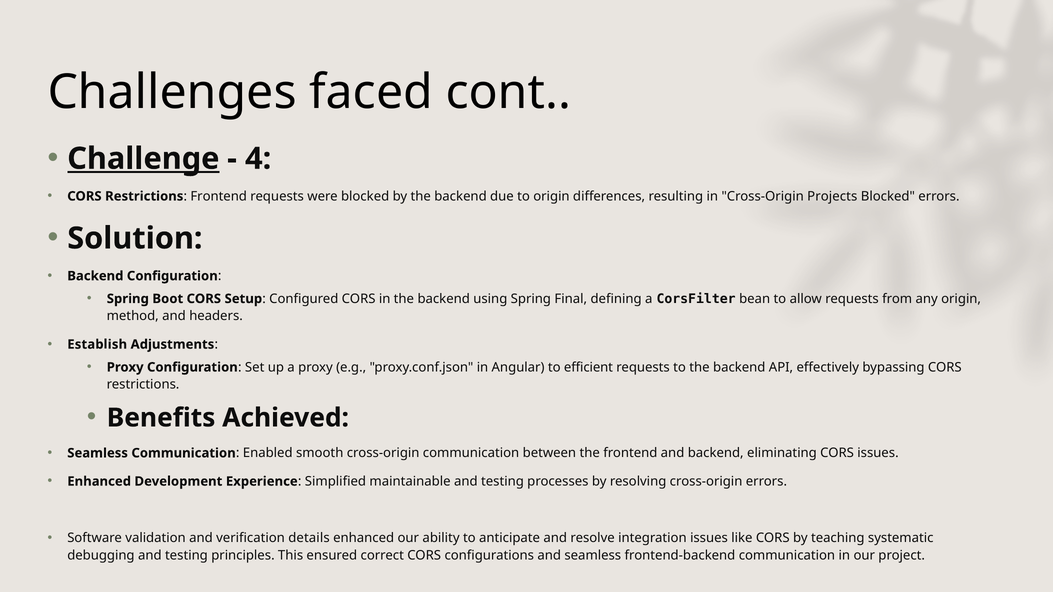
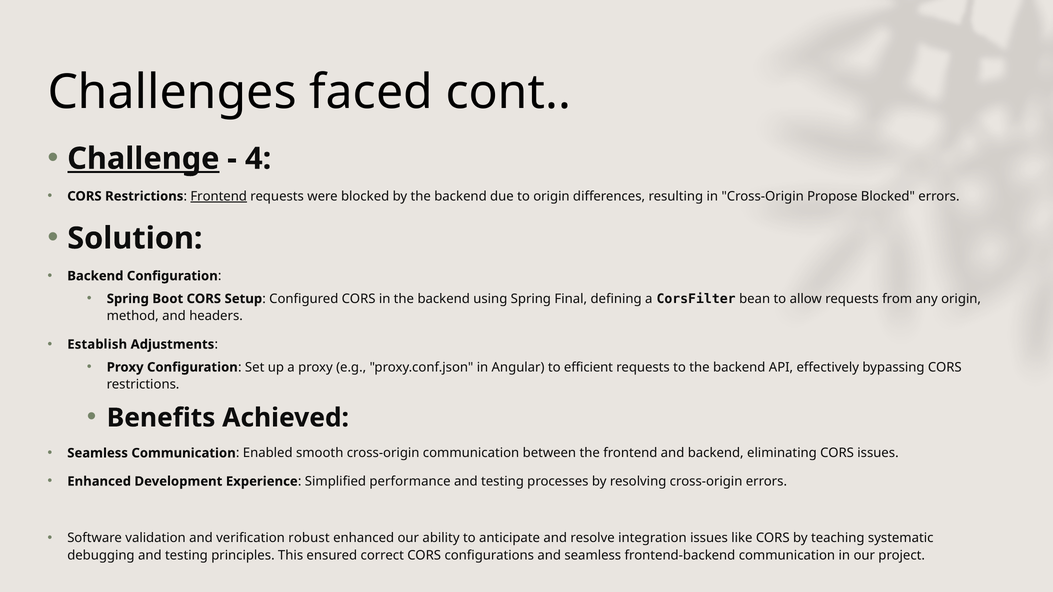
Frontend at (219, 196) underline: none -> present
Projects: Projects -> Propose
maintainable: maintainable -> performance
details: details -> robust
